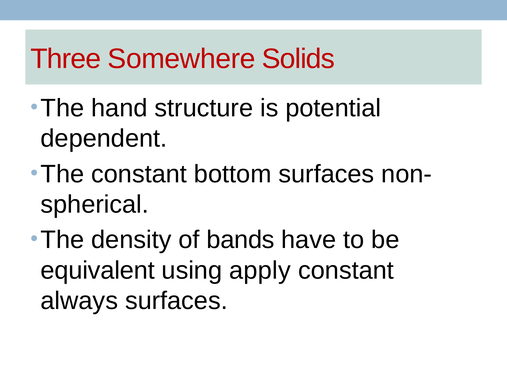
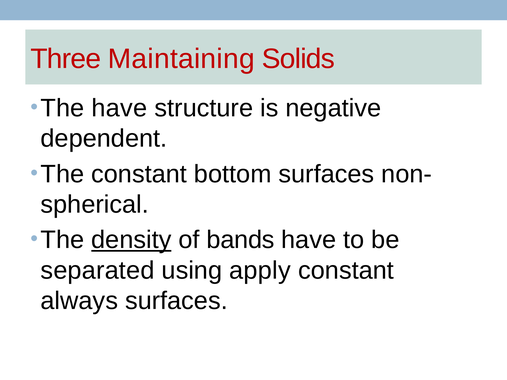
Somewhere: Somewhere -> Maintaining
The hand: hand -> have
potential: potential -> negative
density underline: none -> present
equivalent: equivalent -> separated
